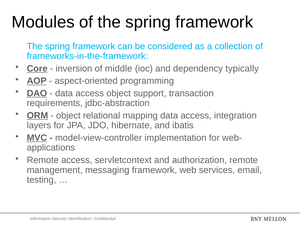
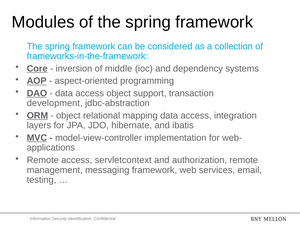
typically: typically -> systems
requirements: requirements -> development
